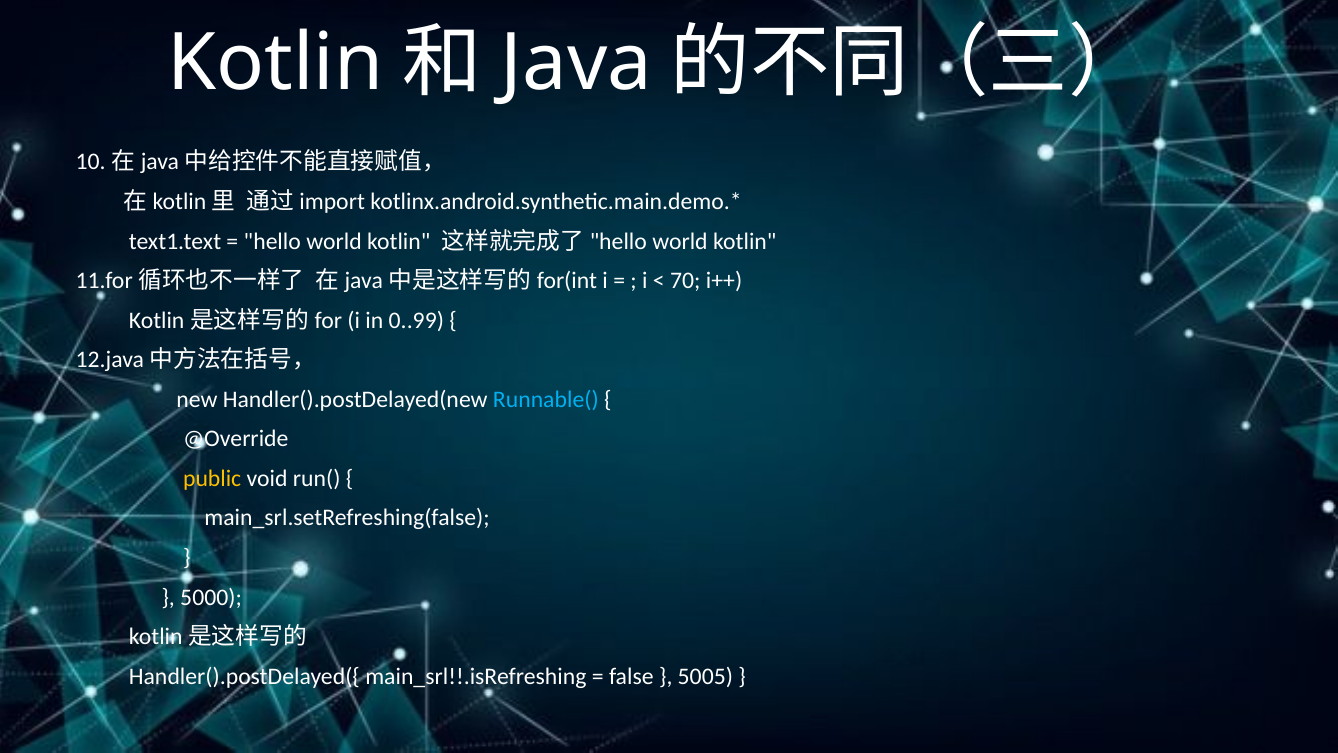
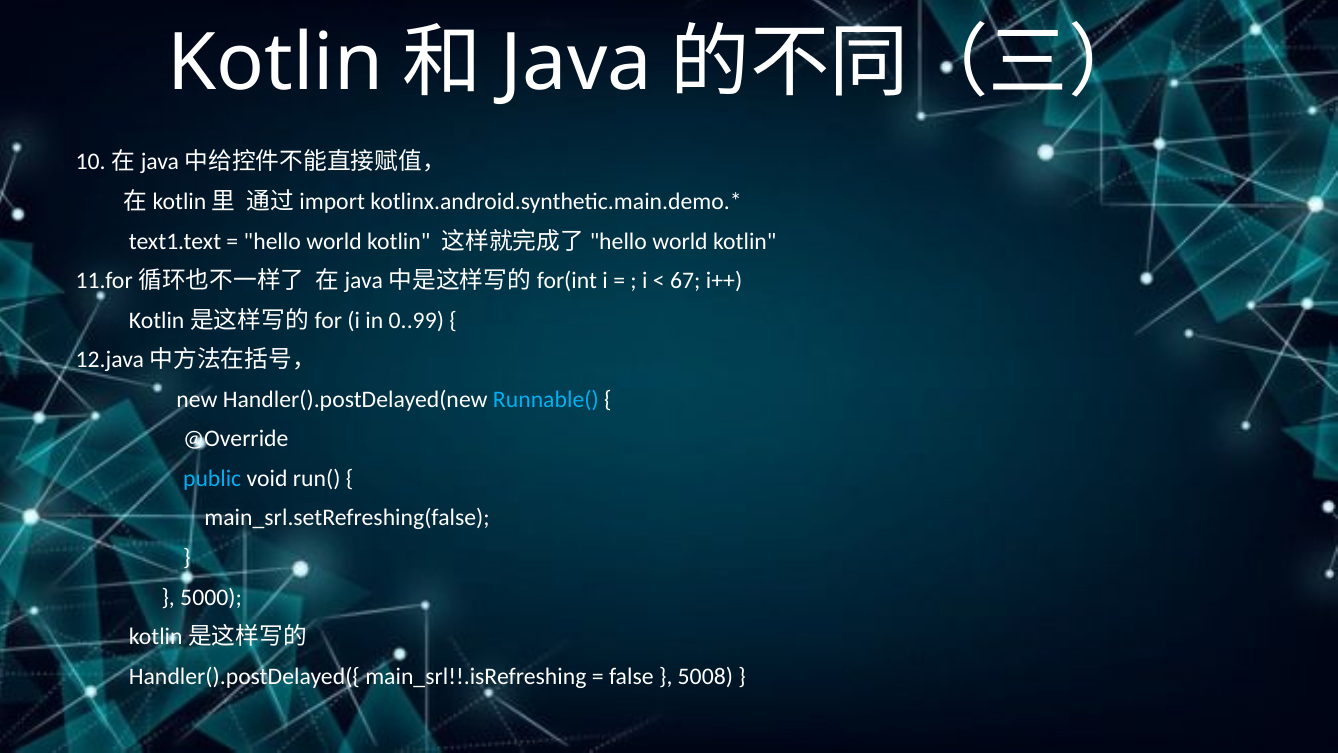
70: 70 -> 67
public colour: yellow -> light blue
5005: 5005 -> 5008
